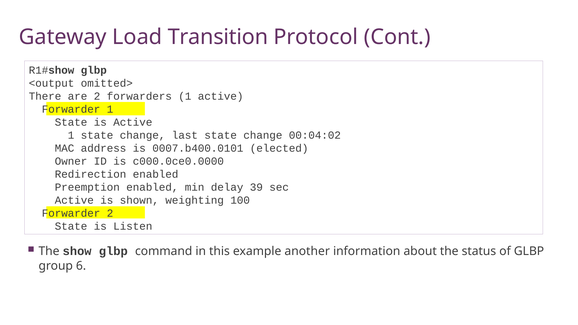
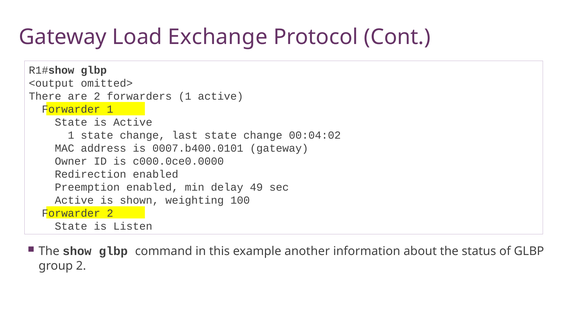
Transition: Transition -> Exchange
0007.b400.0101 elected: elected -> gateway
39: 39 -> 49
group 6: 6 -> 2
